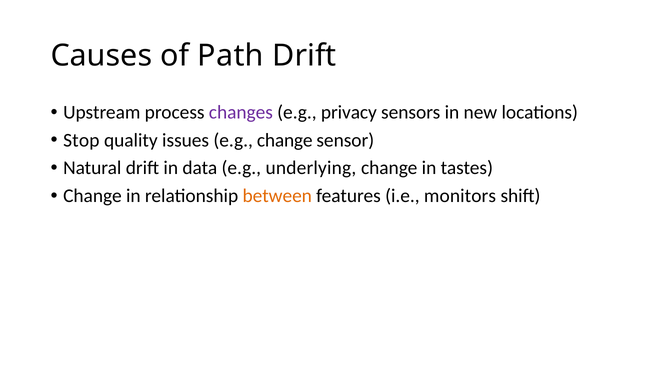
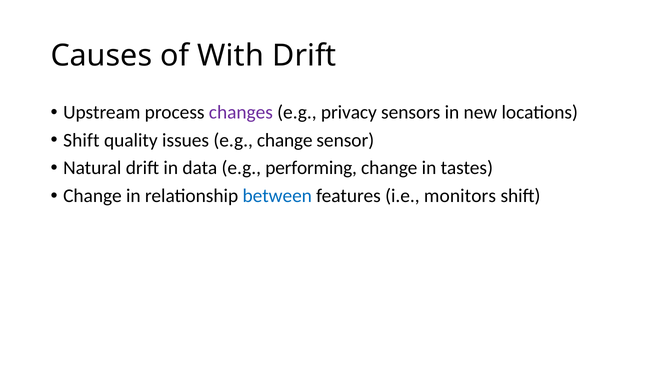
Path: Path -> With
Stop at (81, 140): Stop -> Shift
underlying: underlying -> performing
between colour: orange -> blue
